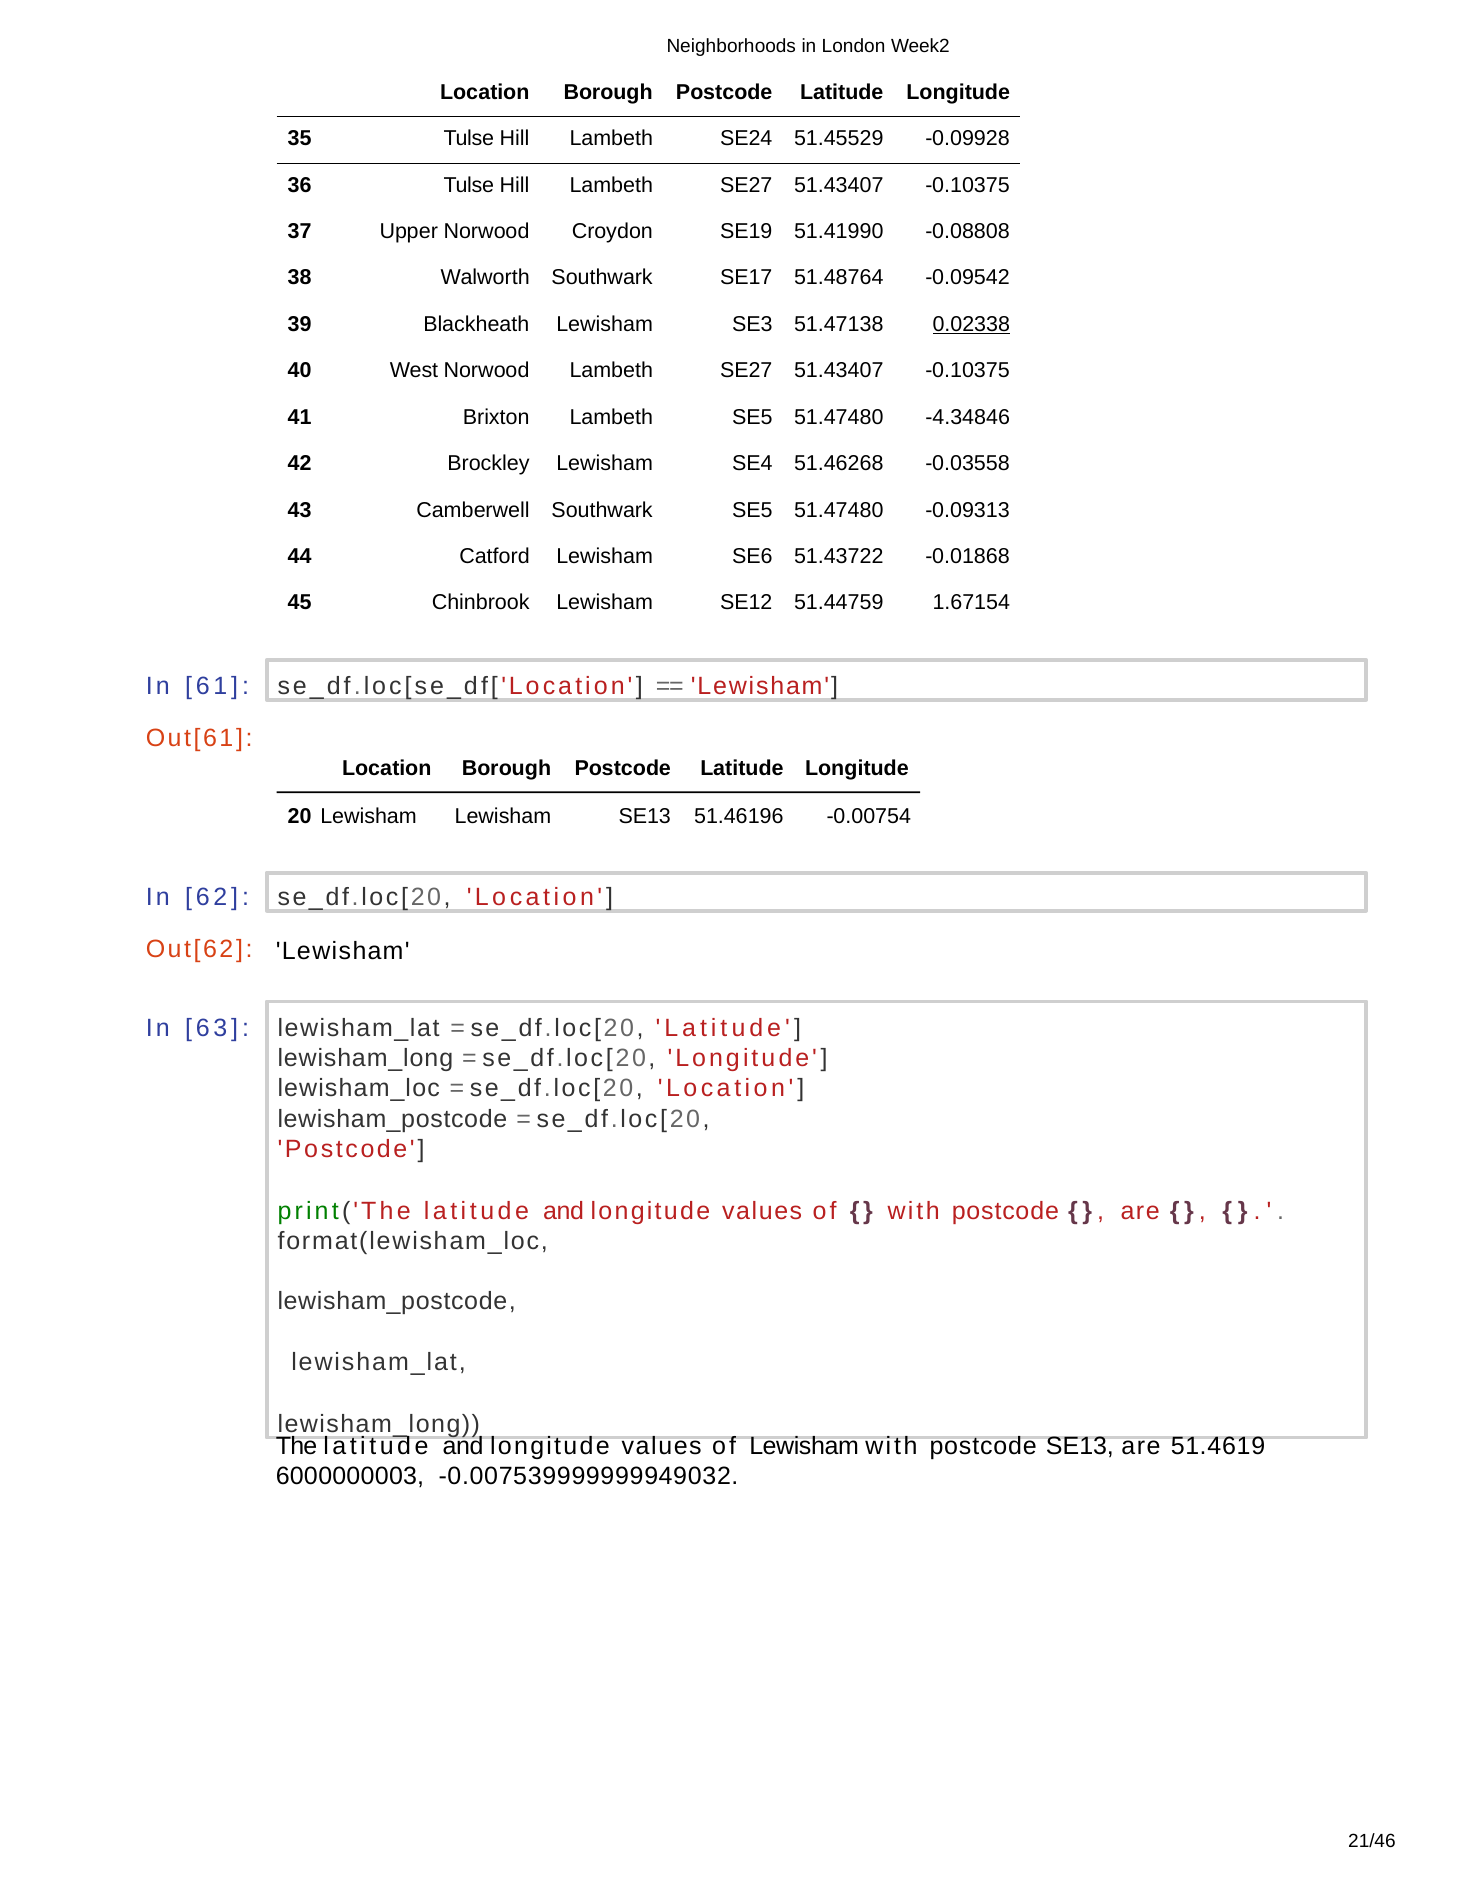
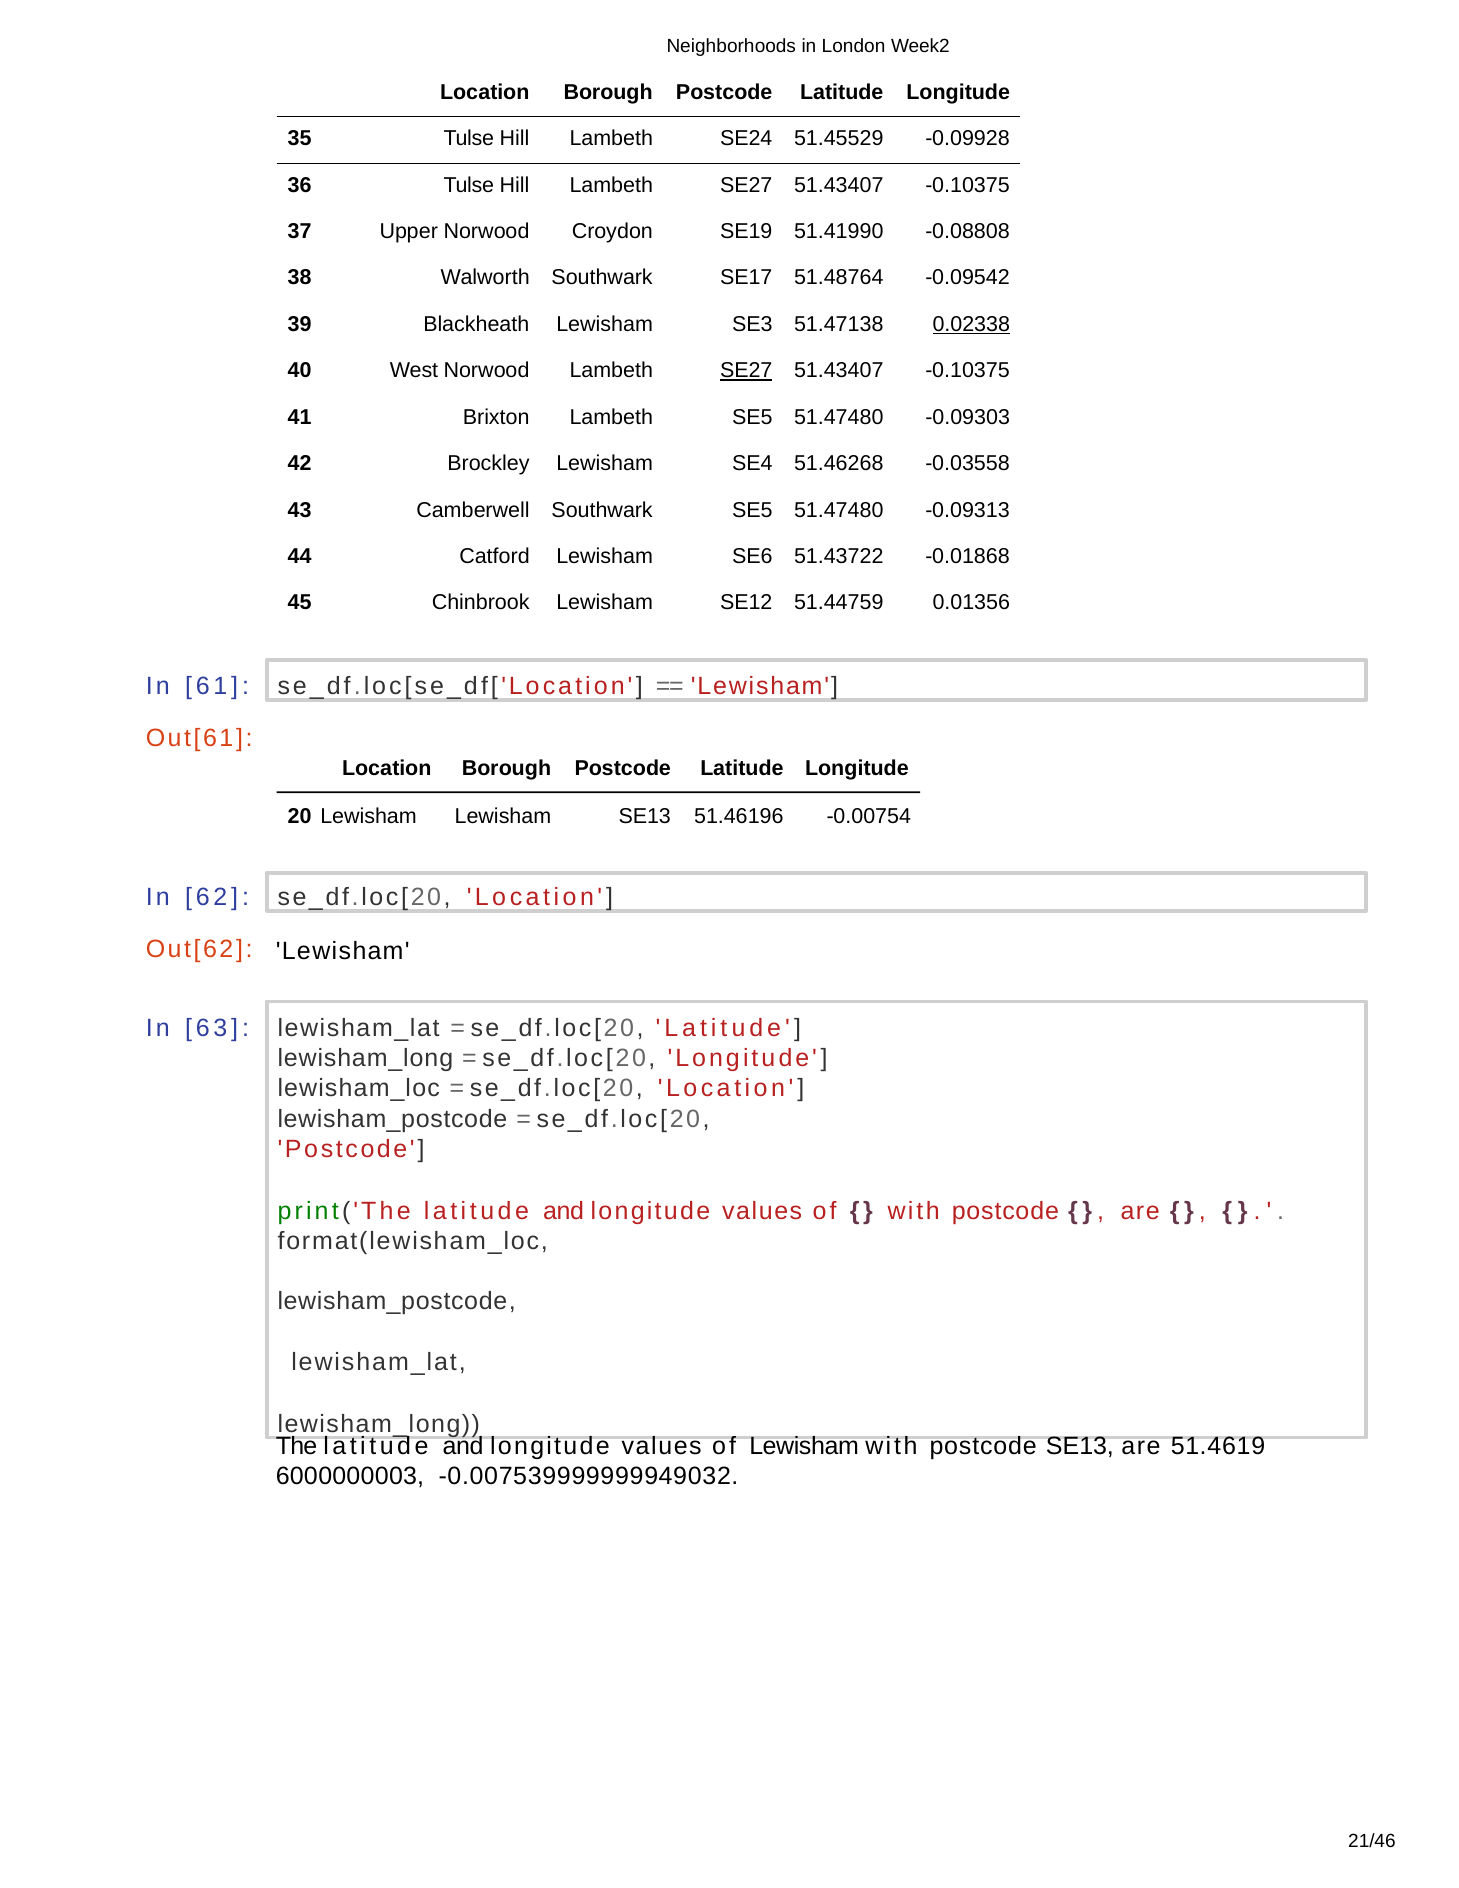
SE27 at (746, 371) underline: none -> present
-4.34846: -4.34846 -> -0.09303
1.67154: 1.67154 -> 0.01356
